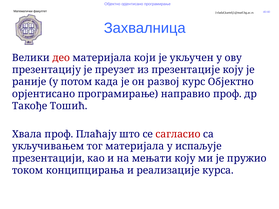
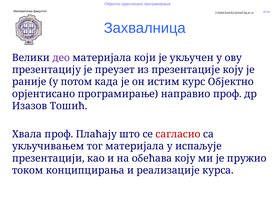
део colour: red -> purple
развој: развој -> истим
Такође: Такође -> Изазов
мењати: мењати -> обећава
